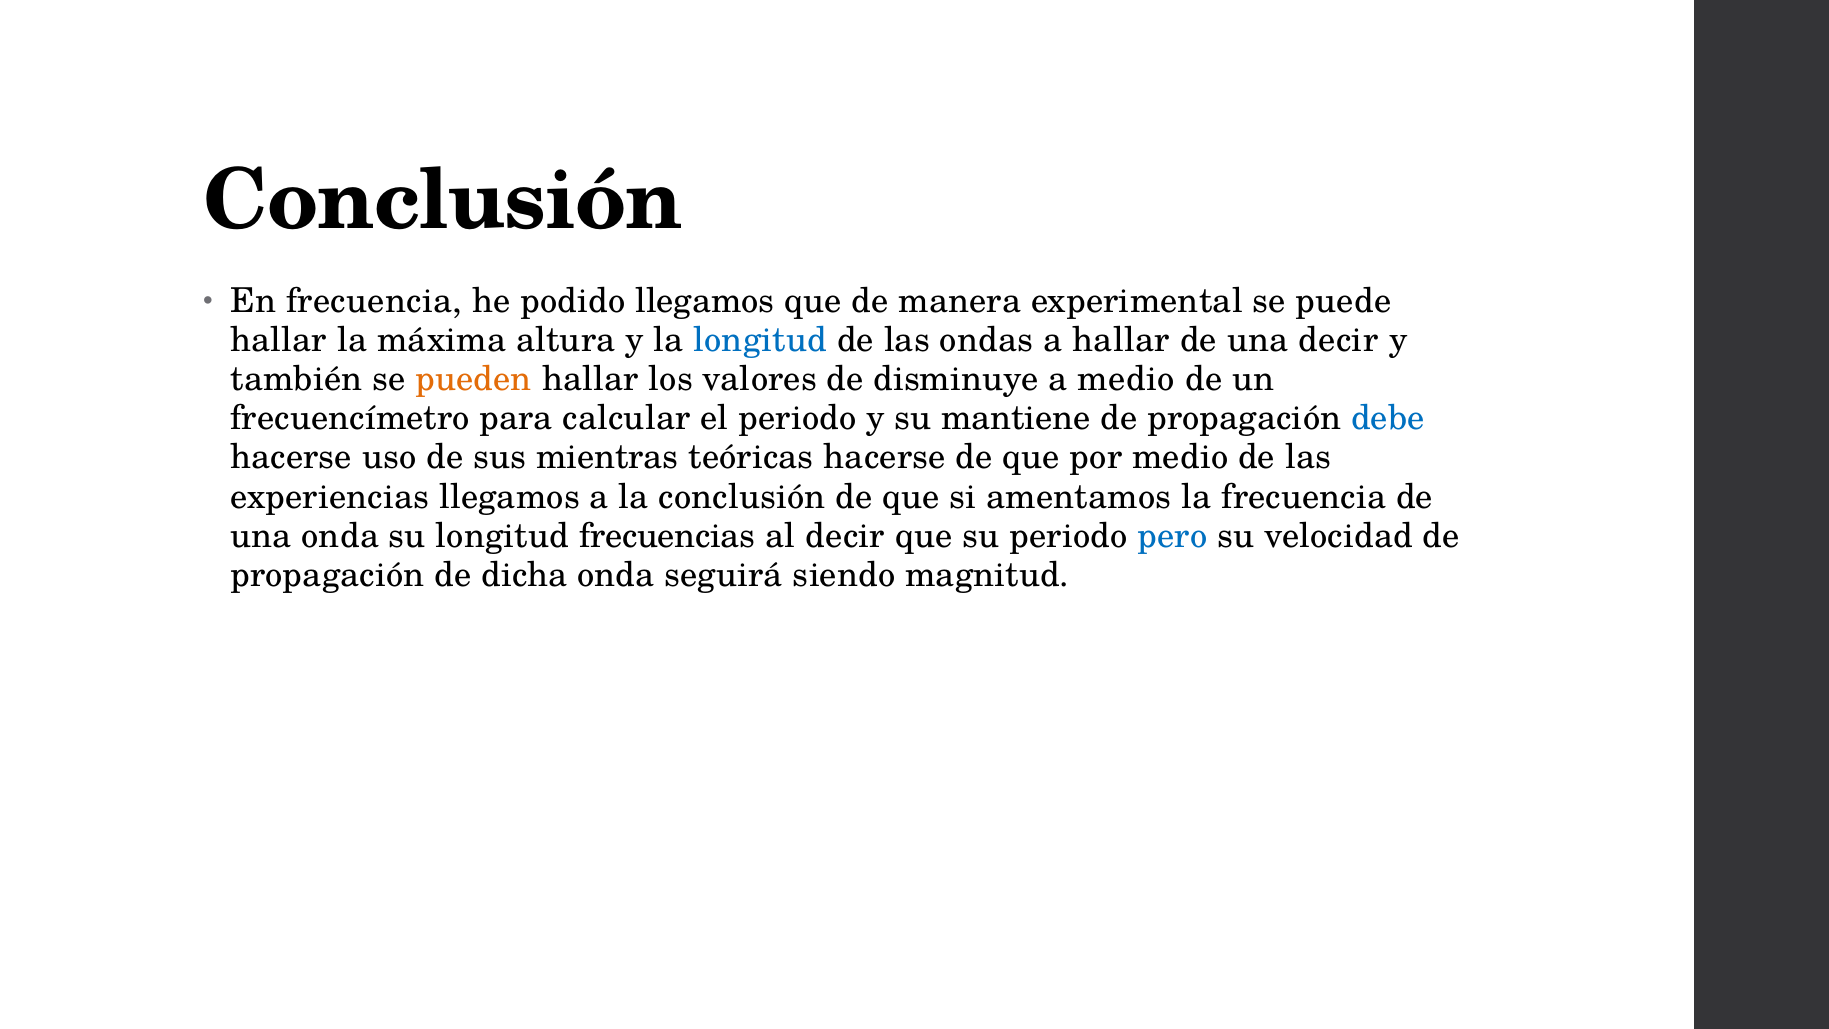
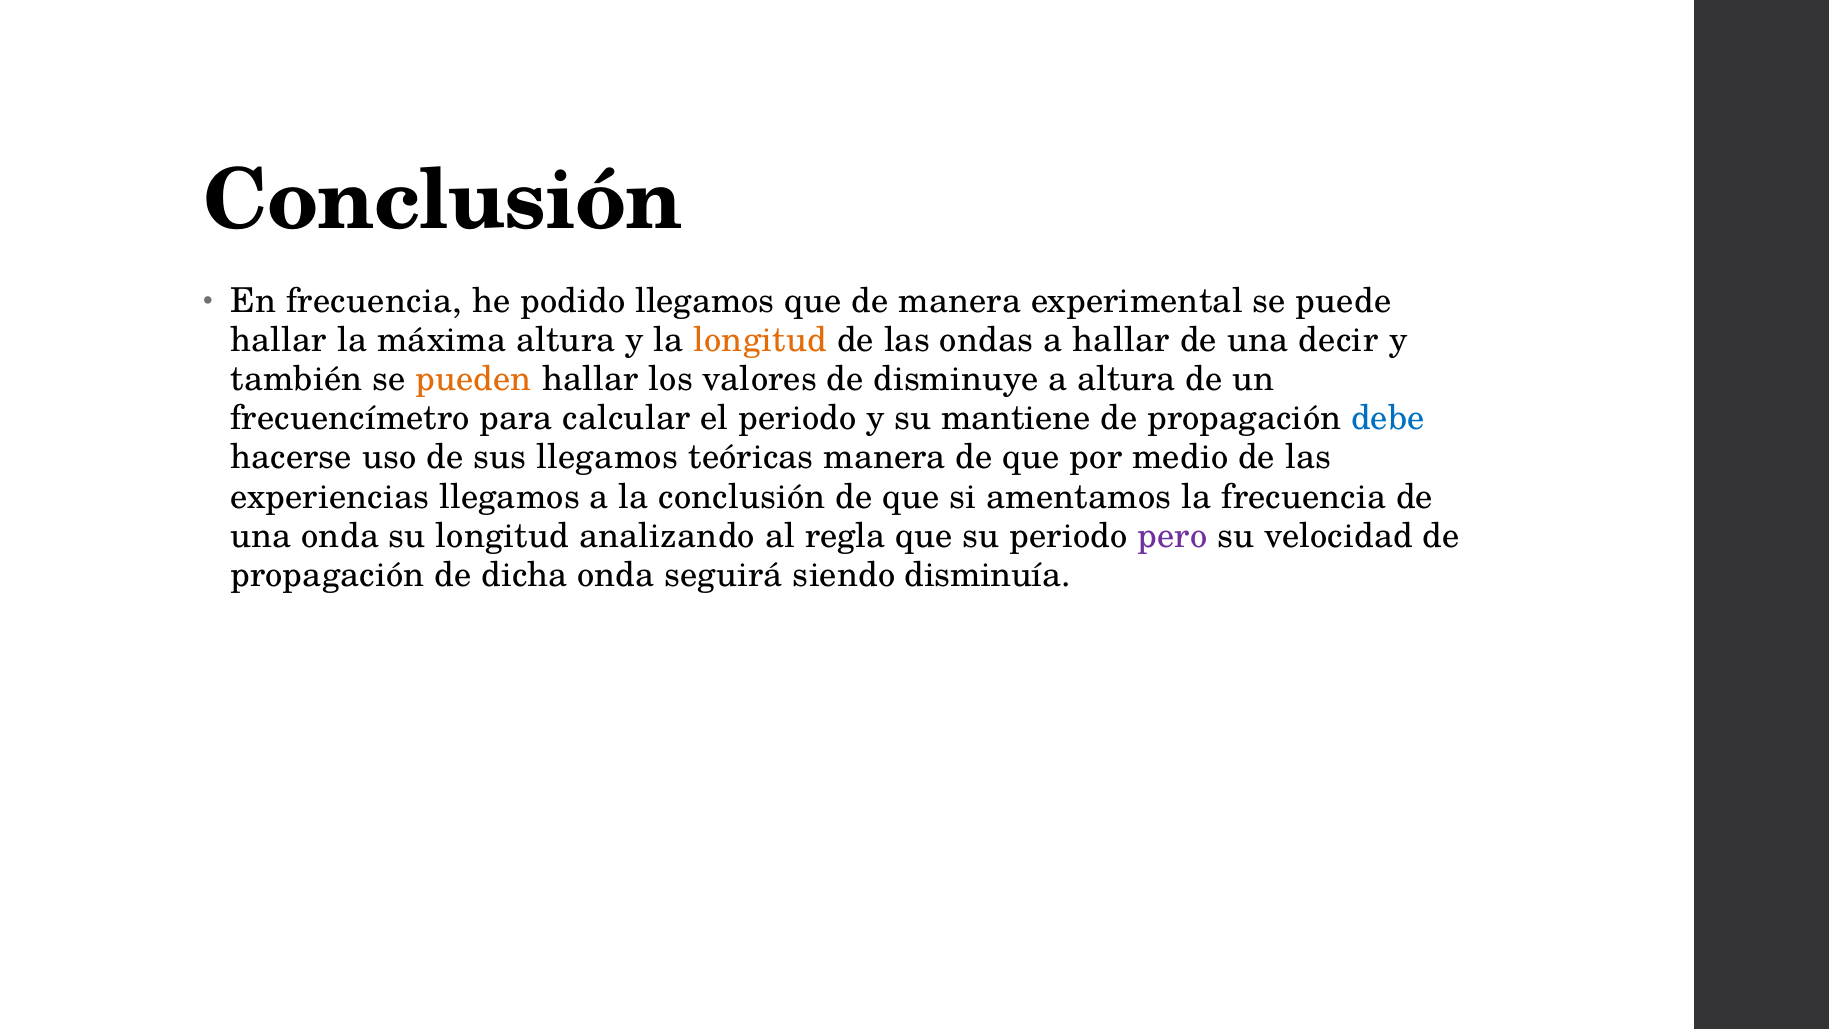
longitud at (760, 340) colour: blue -> orange
a medio: medio -> altura
sus mientras: mientras -> llegamos
teóricas hacerse: hacerse -> manera
frecuencias: frecuencias -> analizando
al decir: decir -> regla
pero colour: blue -> purple
magnitud: magnitud -> disminuía
